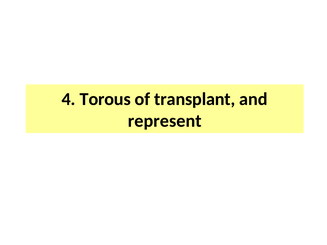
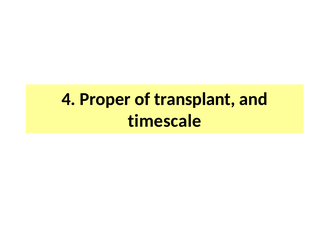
Torous: Torous -> Proper
represent: represent -> timescale
